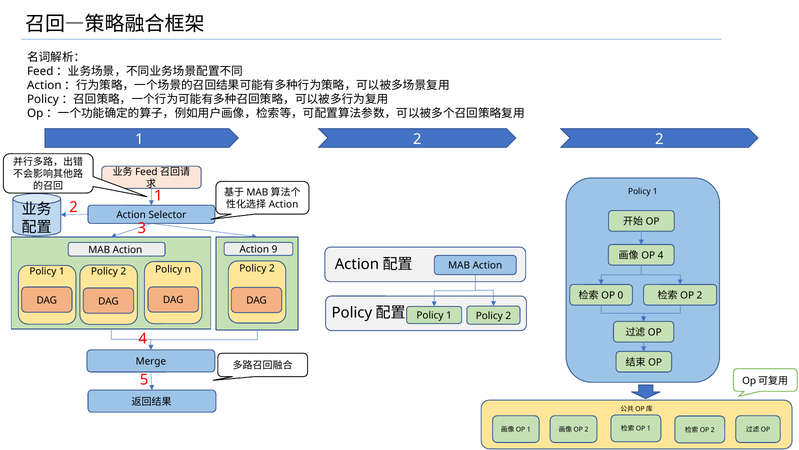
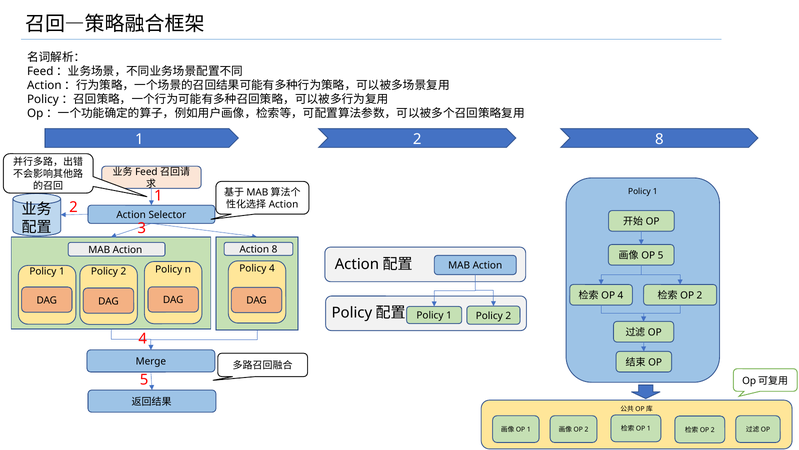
2 2: 2 -> 8
Action 9: 9 -> 8
4 at (661, 255): 4 -> 5
2 at (272, 268): 2 -> 4
0 at (620, 295): 0 -> 4
